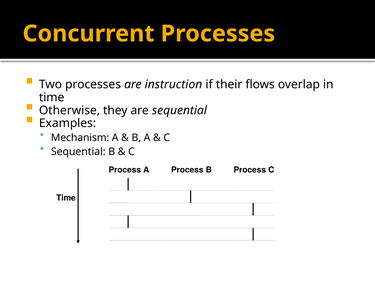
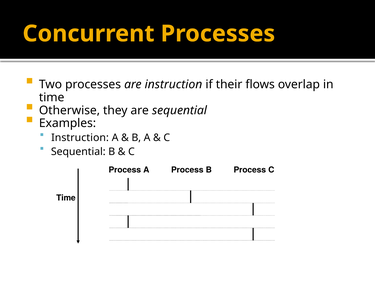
Mechanism at (80, 138): Mechanism -> Instruction
